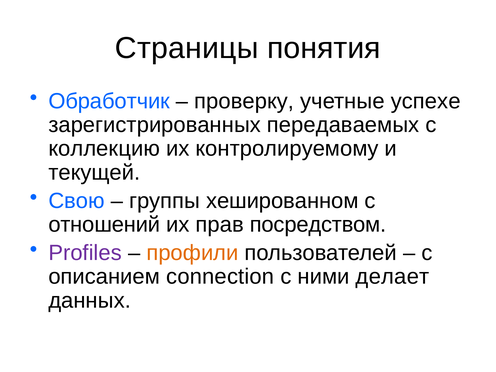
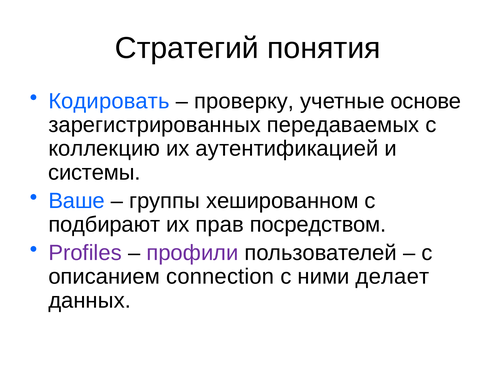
Страницы: Страницы -> Стратегий
Обработчик: Обработчик -> Кодировать
успехе: успехе -> основе
контролируемому: контролируемому -> аутентификацией
текущей: текущей -> системы
Свою: Свою -> Ваше
отношений: отношений -> подбирают
профили colour: orange -> purple
